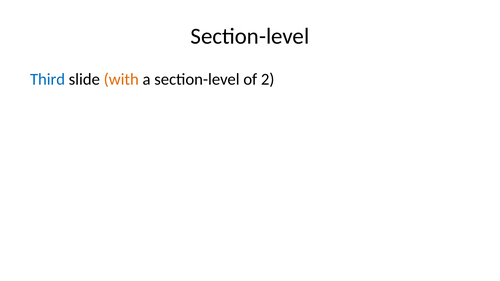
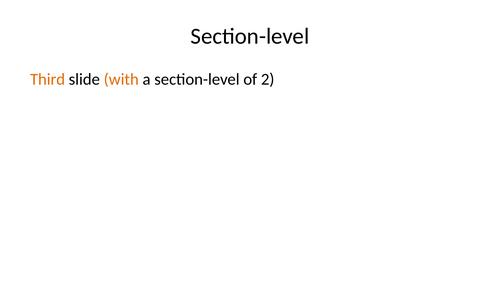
Third colour: blue -> orange
